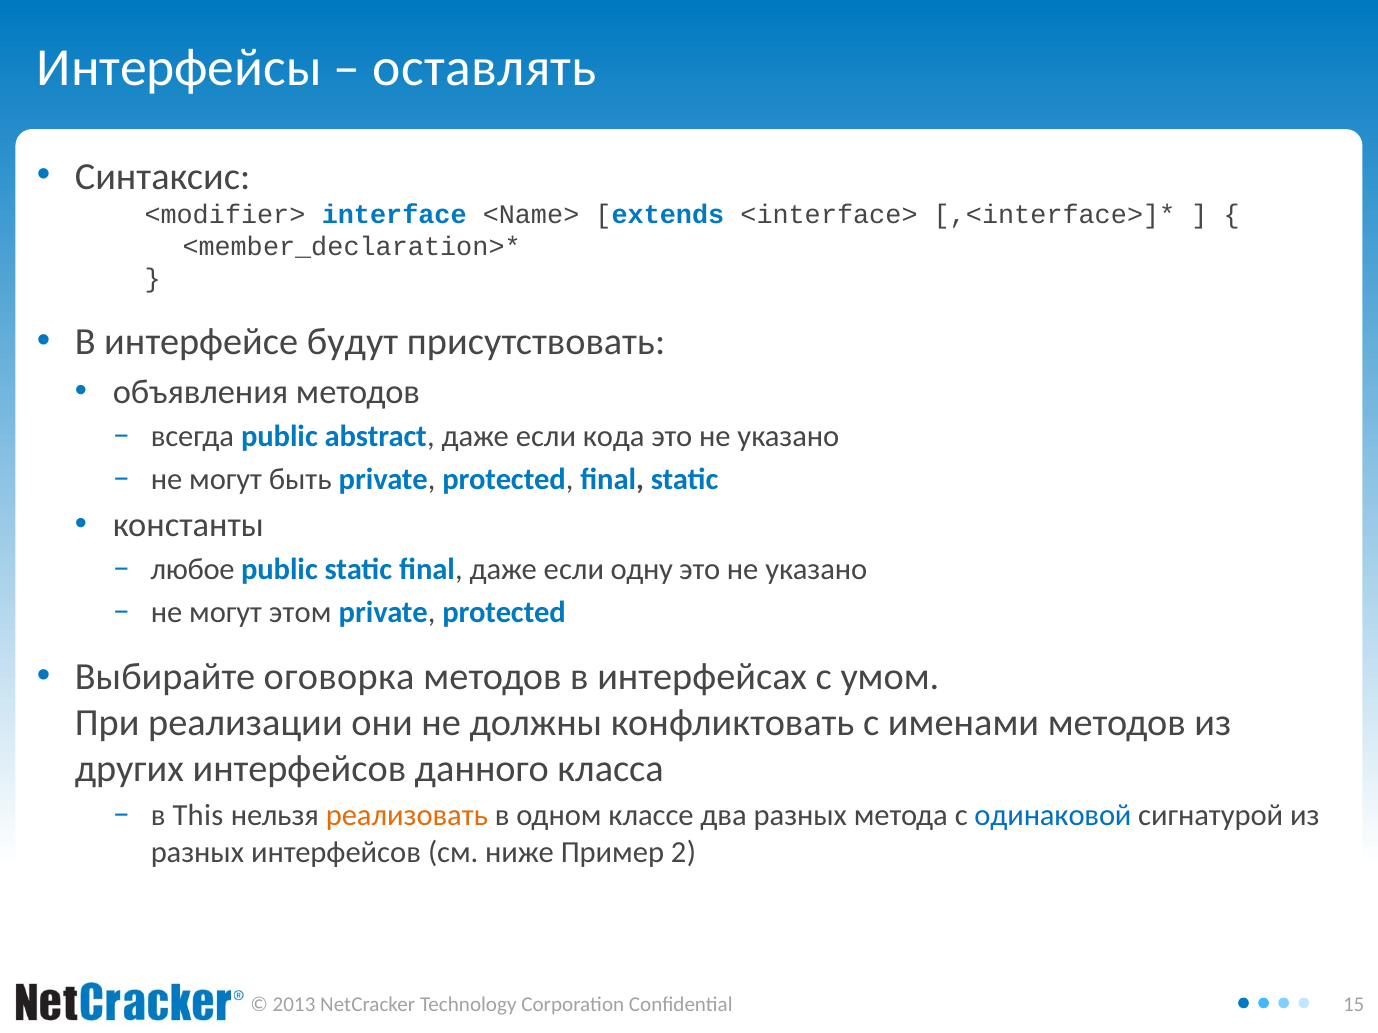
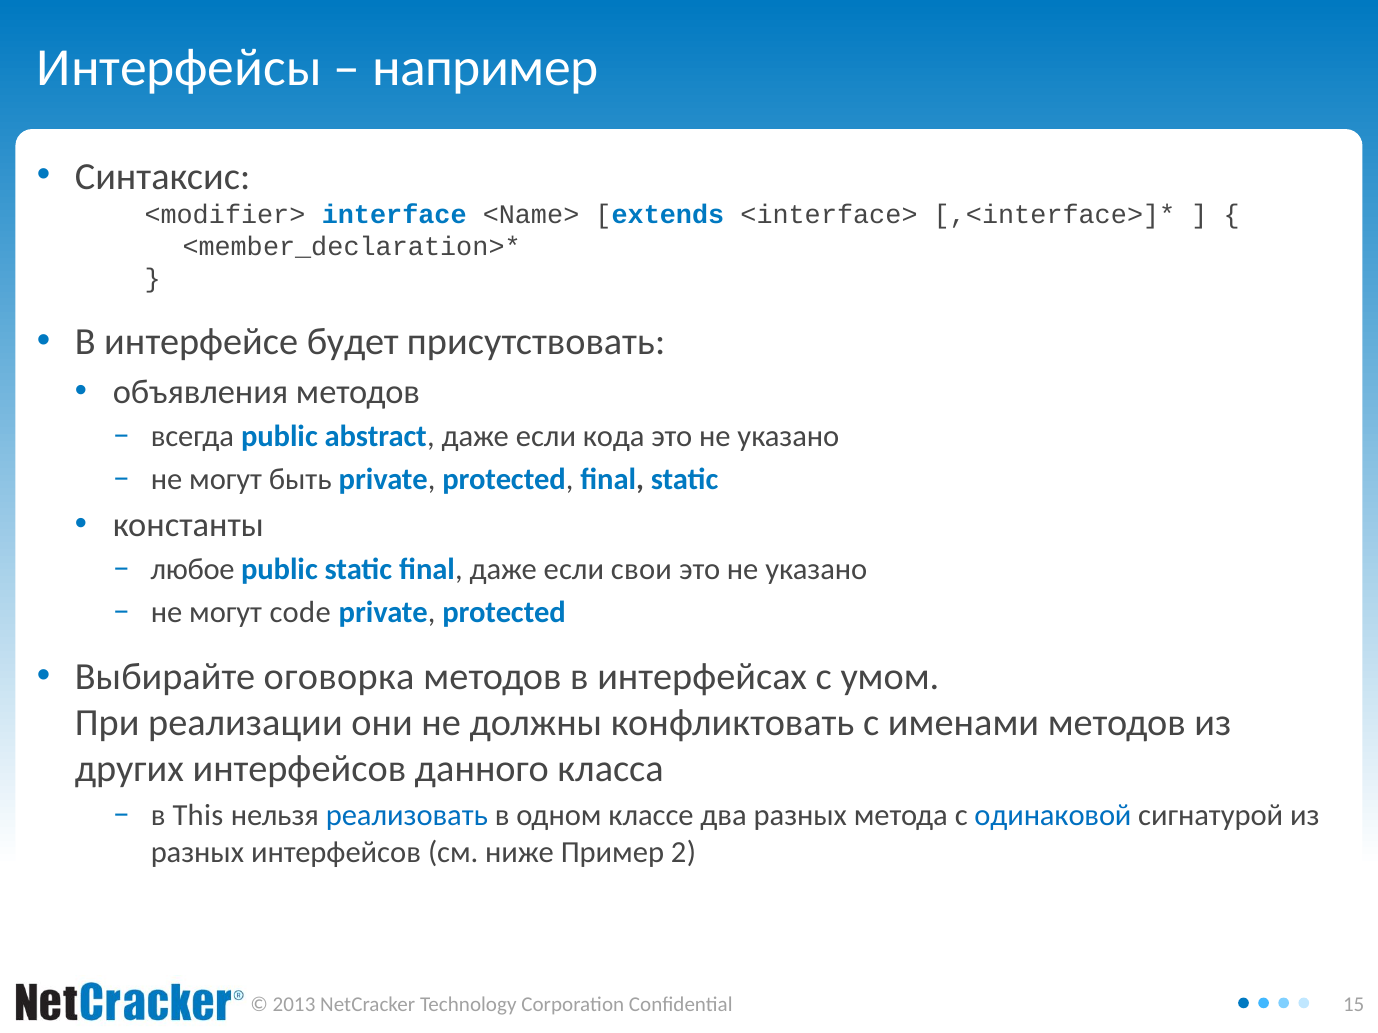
оставлять: оставлять -> например
будут: будут -> будет
одну: одну -> свои
этом: этом -> code
реализовать colour: orange -> blue
